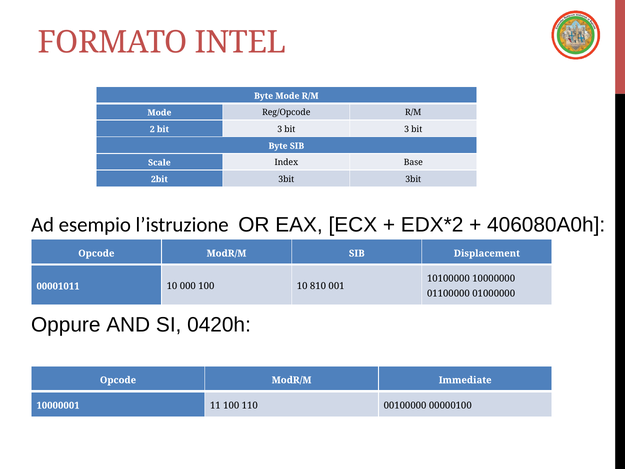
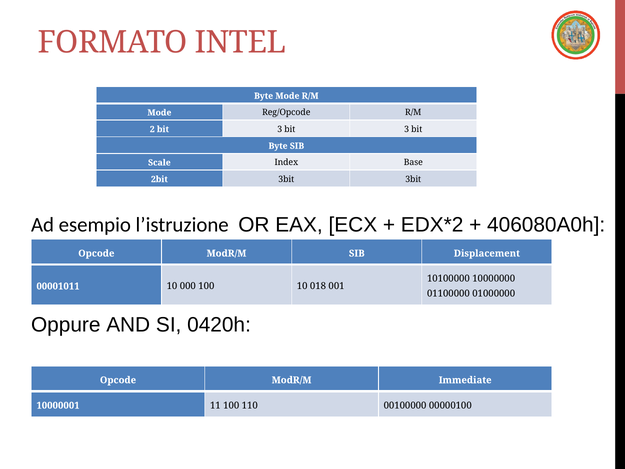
810: 810 -> 018
